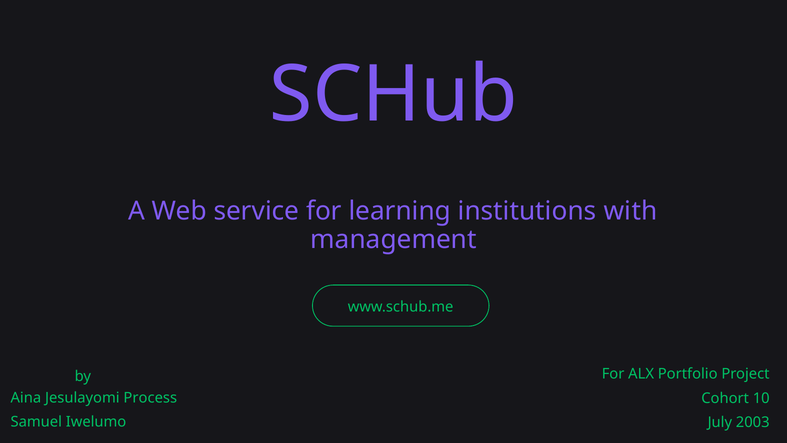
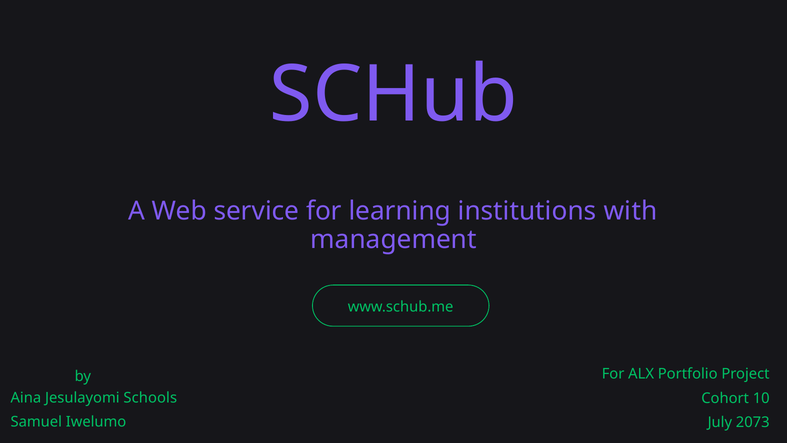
Process: Process -> Schools
2003: 2003 -> 2073
